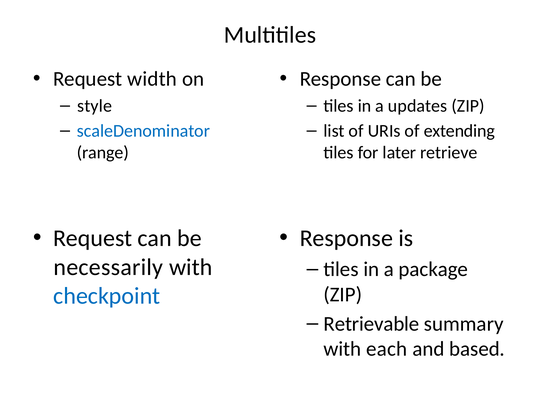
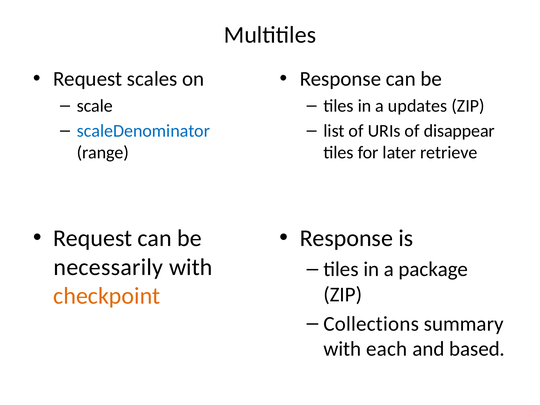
width: width -> scales
style: style -> scale
extending: extending -> disappear
checkpoint colour: blue -> orange
Retrievable: Retrievable -> Collections
